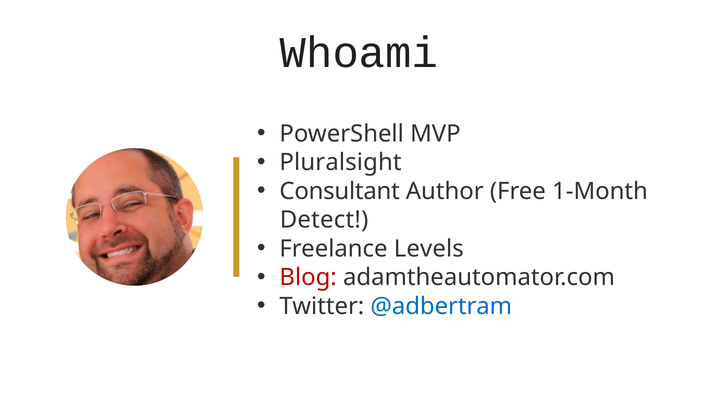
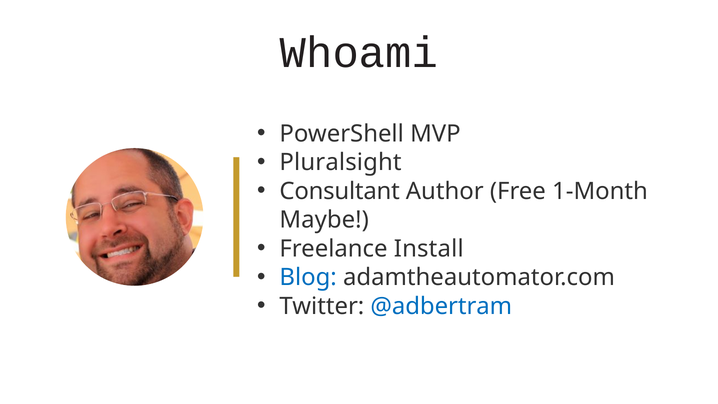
Detect: Detect -> Maybe
Levels: Levels -> Install
Blog colour: red -> blue
